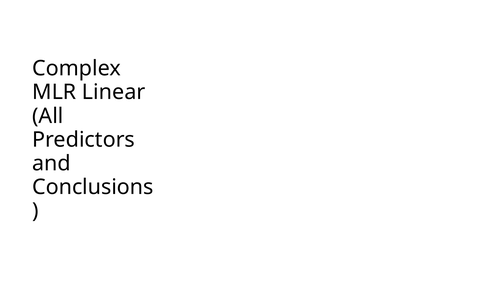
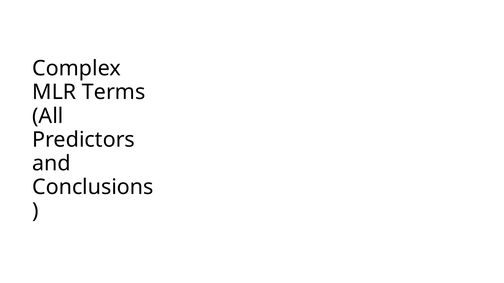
Linear: Linear -> Terms
